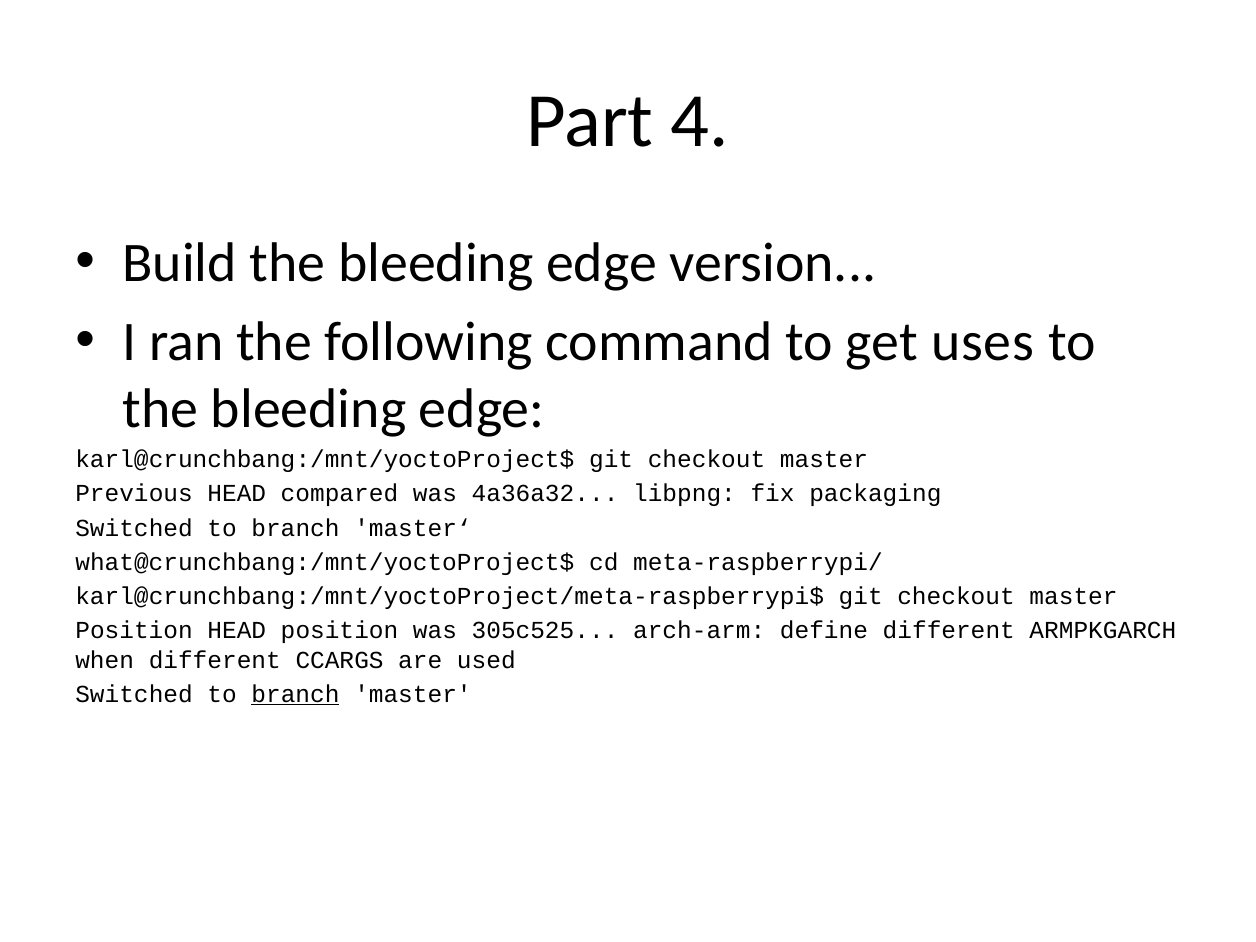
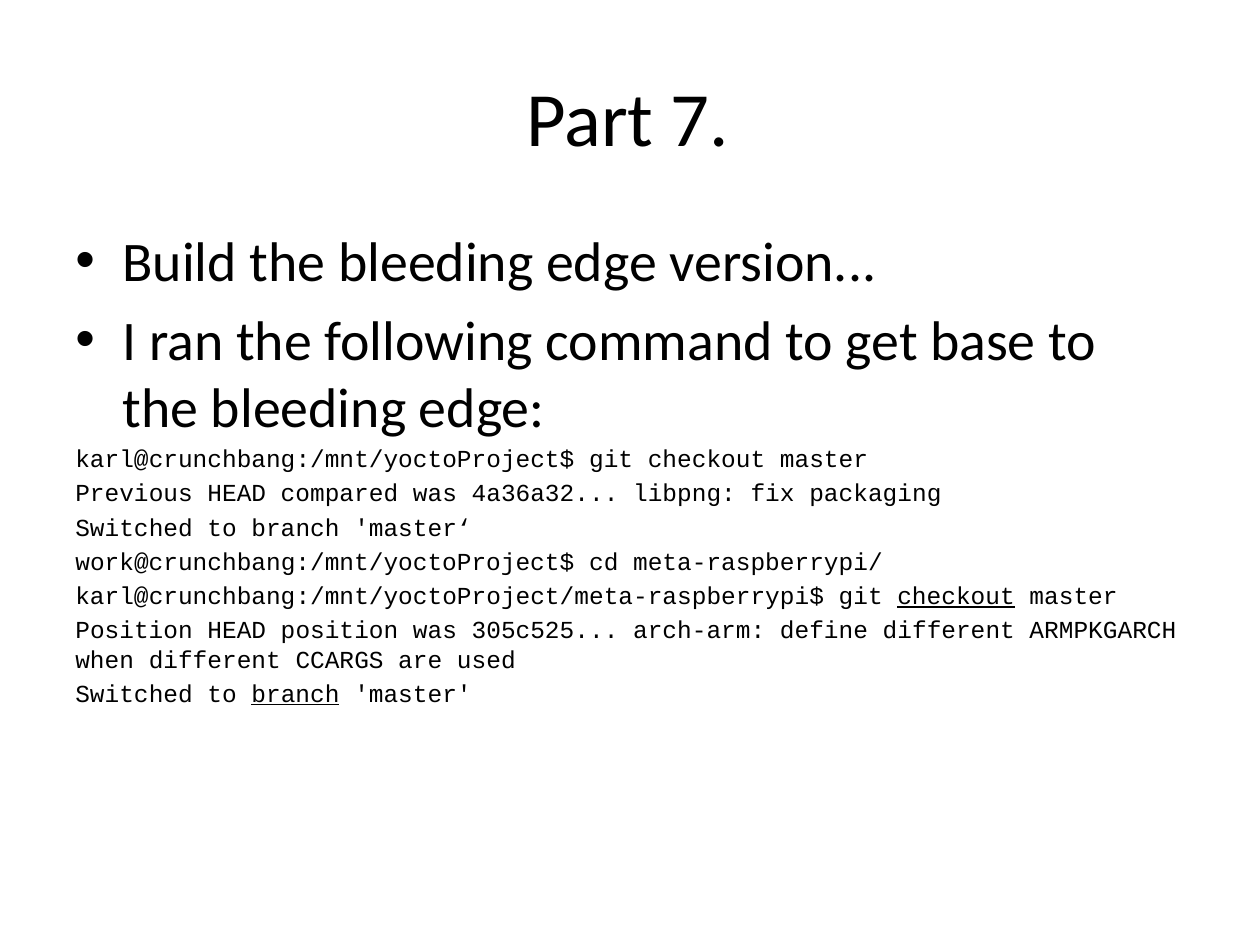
4: 4 -> 7
uses: uses -> base
what@crunchbang:/mnt/yoctoProject$: what@crunchbang:/mnt/yoctoProject$ -> work@crunchbang:/mnt/yoctoProject$
checkout at (956, 596) underline: none -> present
